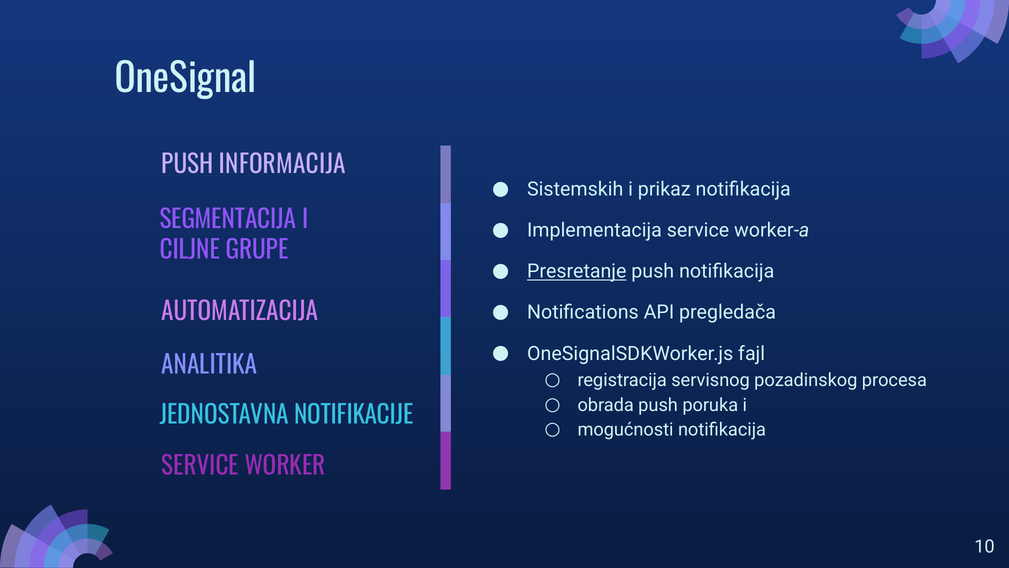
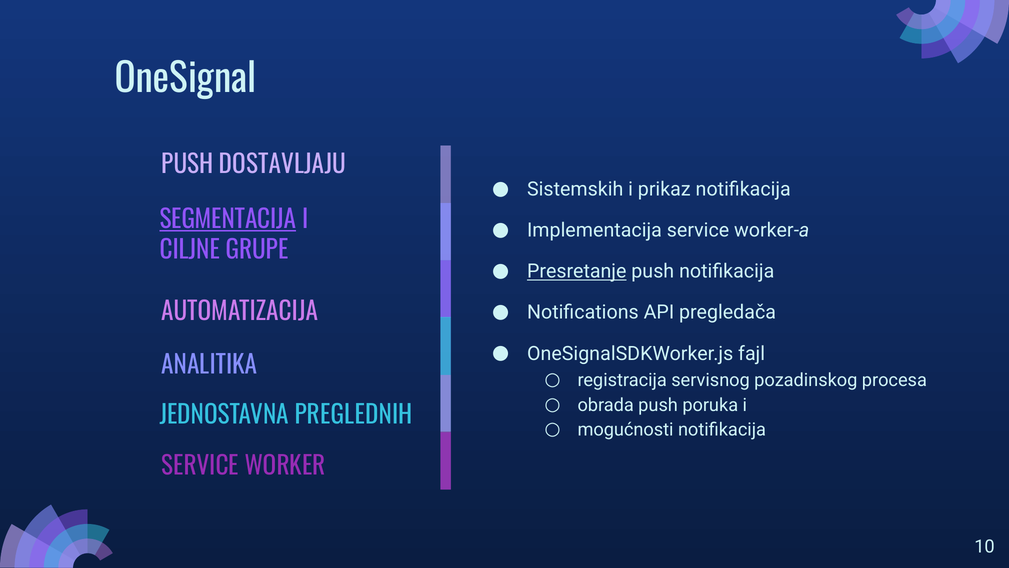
INFORMACIJA: INFORMACIJA -> DOSTAVLJAJU
SEGMENTACIJA underline: none -> present
NOTIFIKACIJE: NOTIFIKACIJE -> PREGLEDNIH
